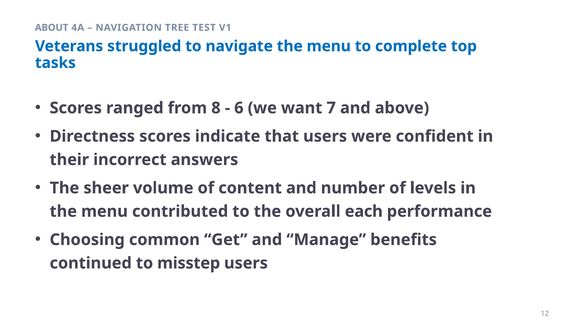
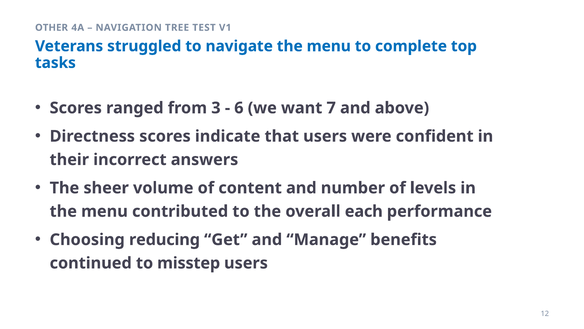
ABOUT: ABOUT -> OTHER
8: 8 -> 3
common: common -> reducing
